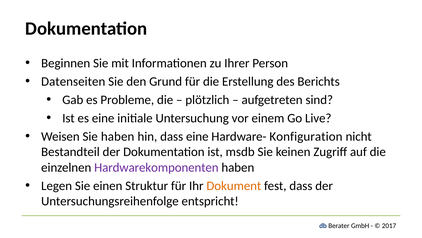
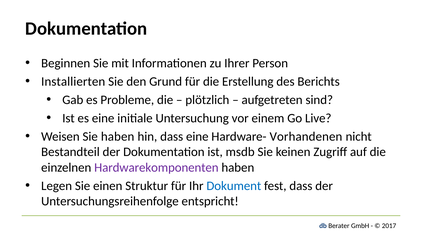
Datenseiten: Datenseiten -> Installierten
Konfiguration: Konfiguration -> Vorhandenen
Dokument colour: orange -> blue
